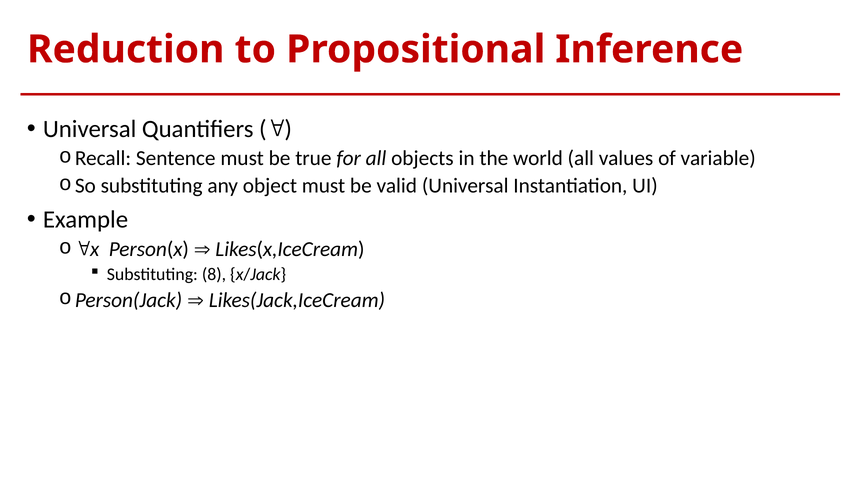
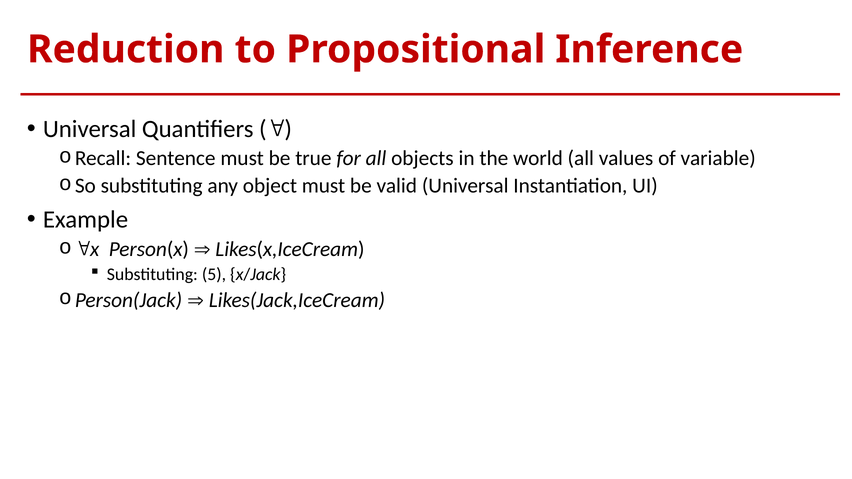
8: 8 -> 5
